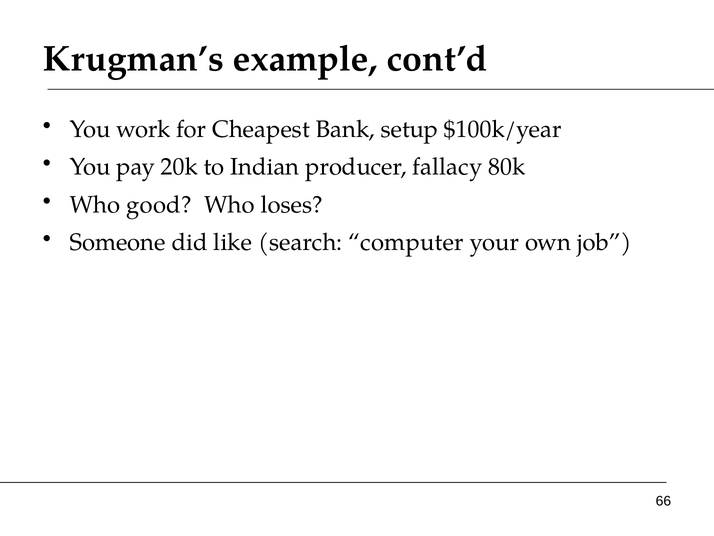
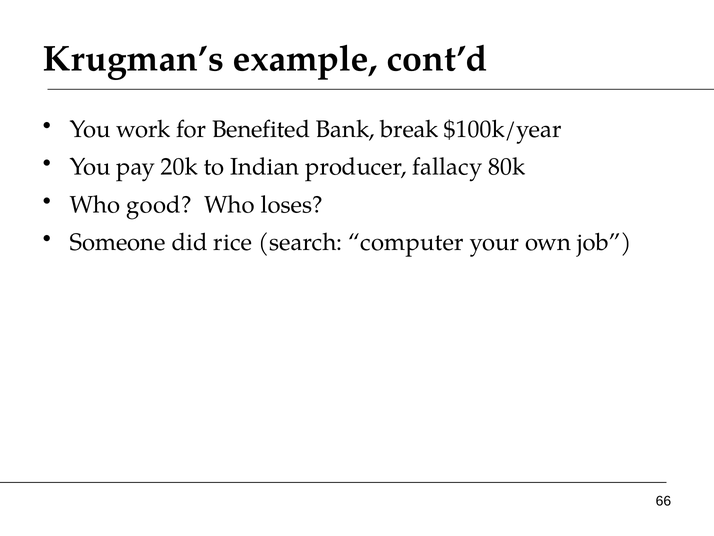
Cheapest: Cheapest -> Benefited
setup: setup -> break
like: like -> rice
